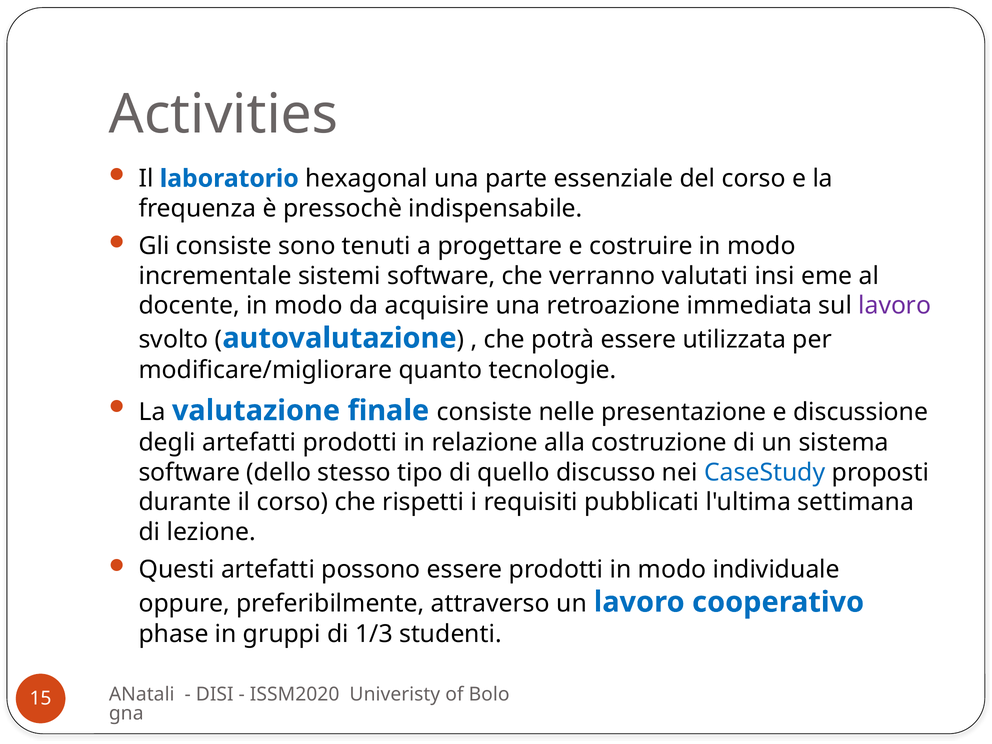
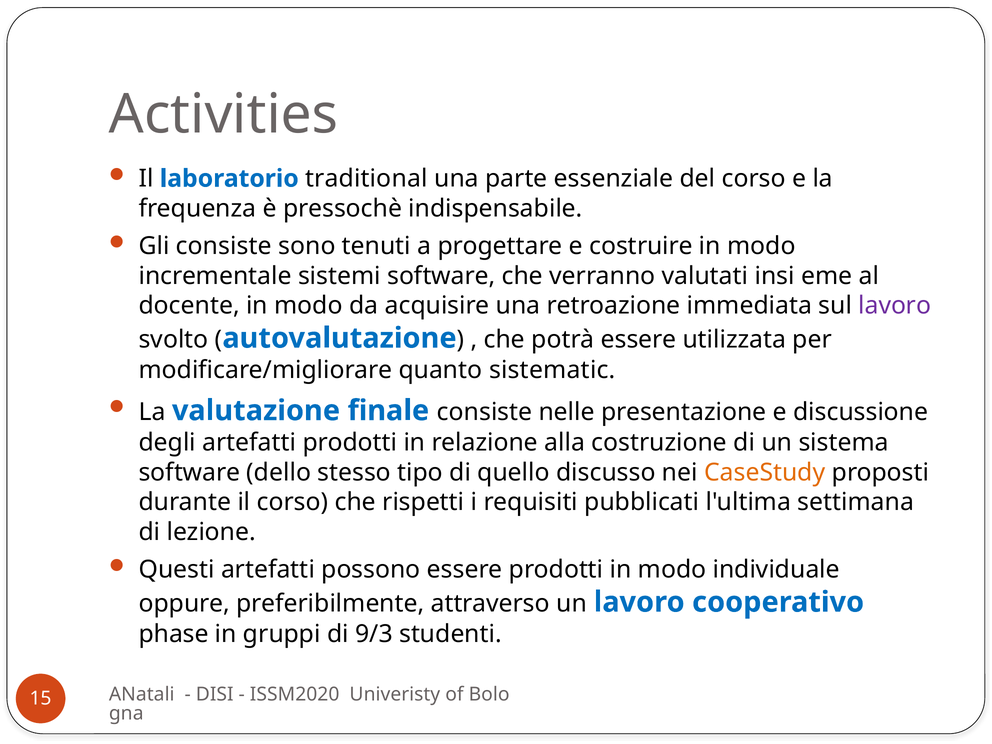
hexagonal: hexagonal -> traditional
tecnologie: tecnologie -> sistematic
CaseStudy colour: blue -> orange
1/3: 1/3 -> 9/3
